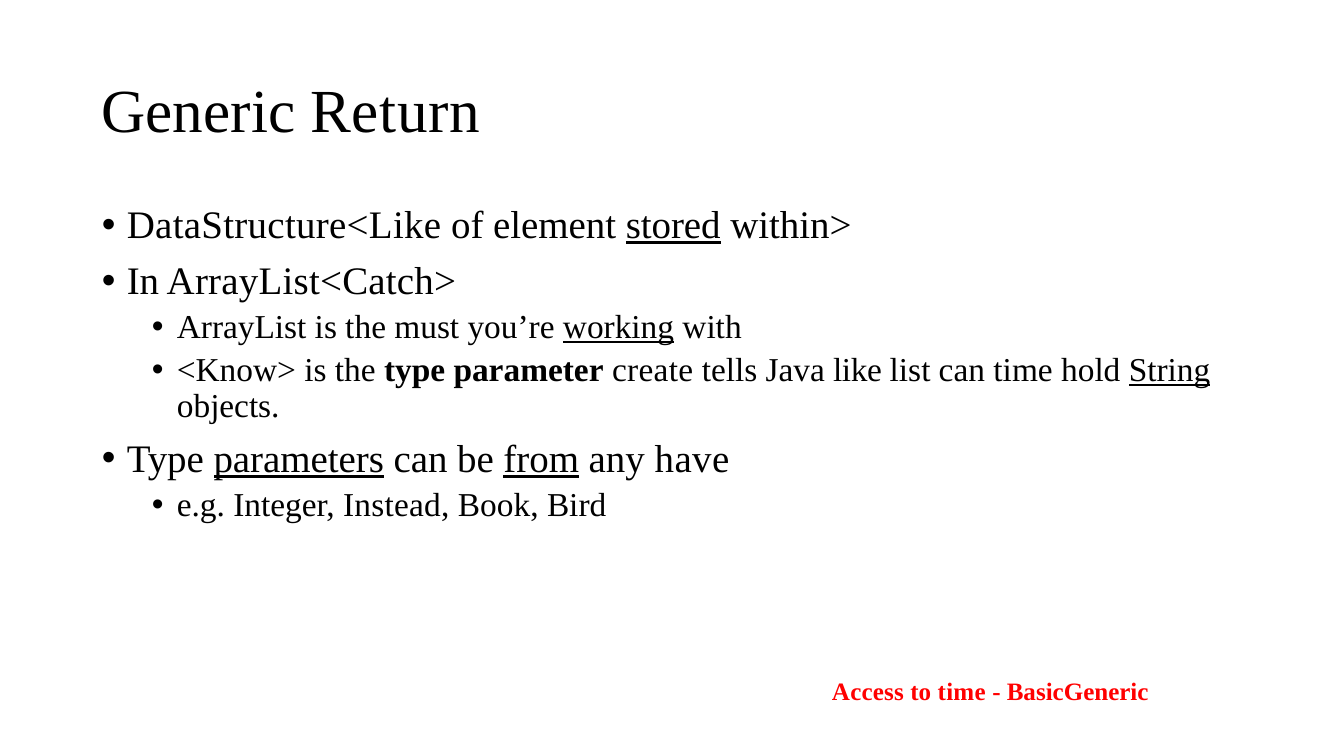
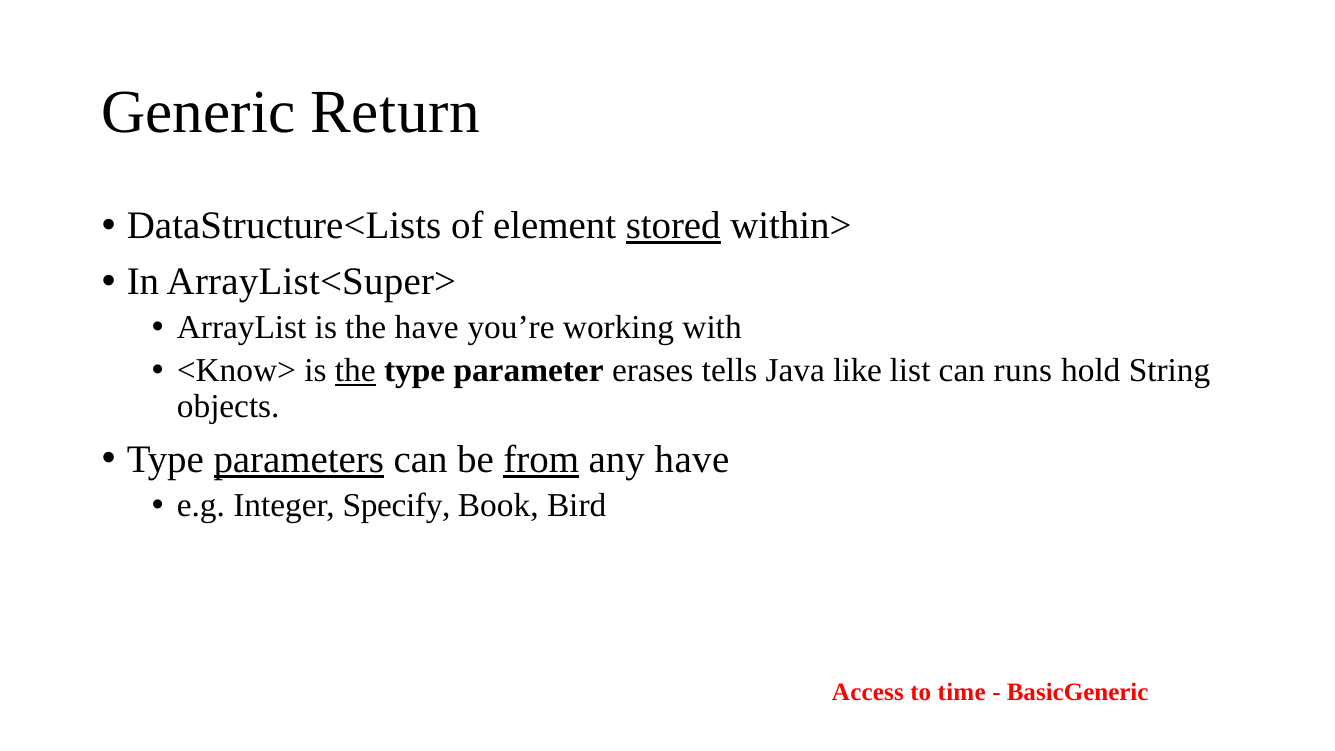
DataStructure<Like: DataStructure<Like -> DataStructure<Lists
ArrayList<Catch>: ArrayList<Catch> -> ArrayList<Super>
the must: must -> have
working underline: present -> none
the at (355, 371) underline: none -> present
create: create -> erases
can time: time -> runs
String underline: present -> none
Instead: Instead -> Specify
